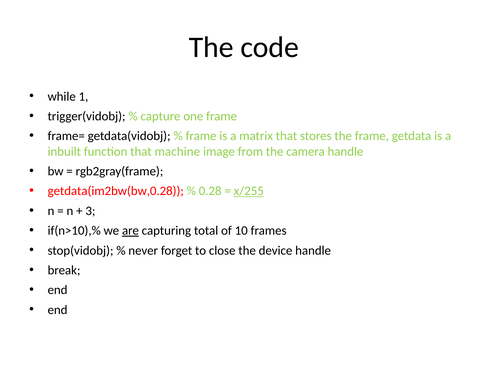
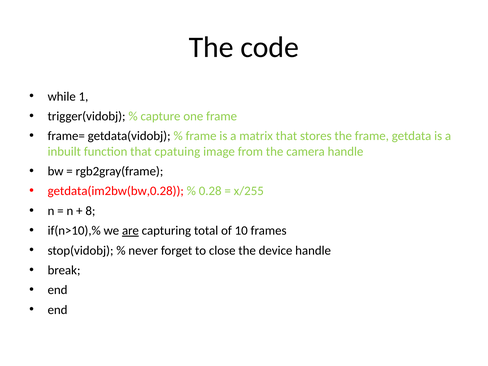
machine: machine -> cpatuing
x/255 underline: present -> none
3: 3 -> 8
